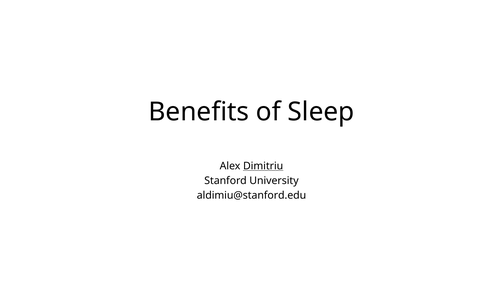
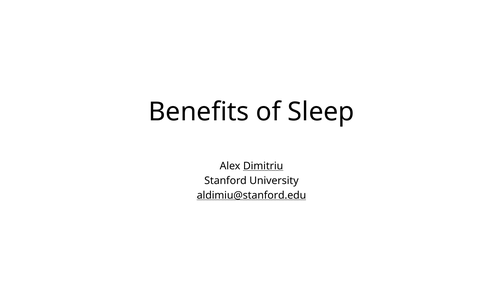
aldimiu@stanford.edu underline: none -> present
